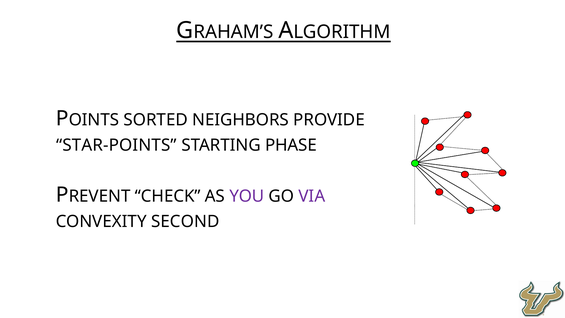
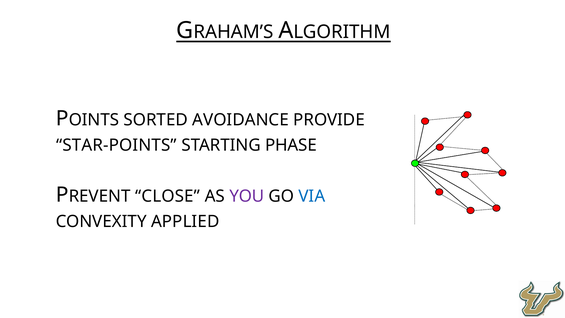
NEIGHBORS: NEIGHBORS -> AVOIDANCE
CHECK: CHECK -> CLOSE
VIA colour: purple -> blue
SECOND: SECOND -> APPLIED
